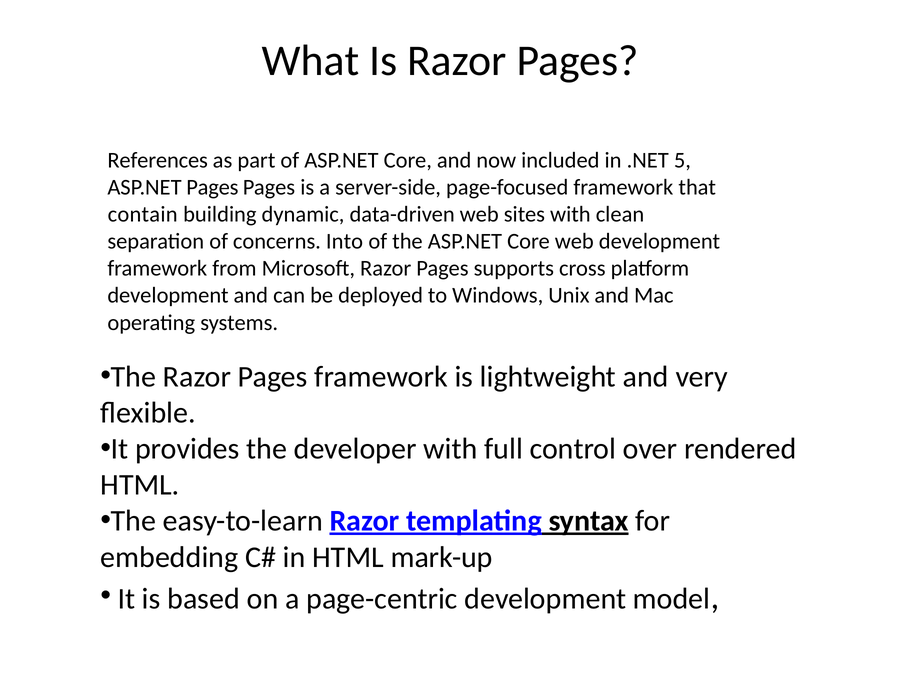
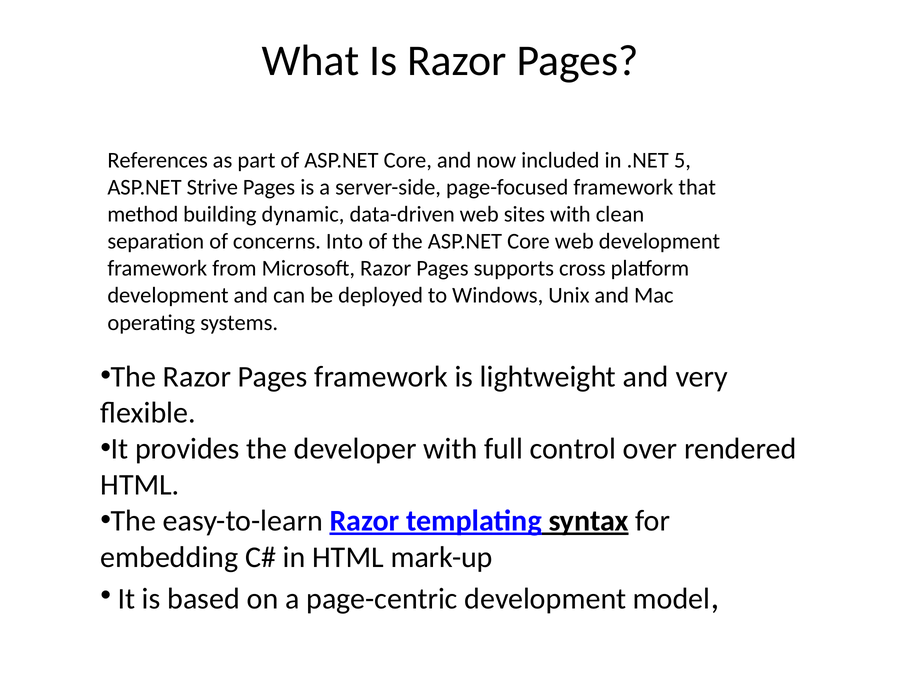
ASP.NET Pages: Pages -> Strive
contain: contain -> method
